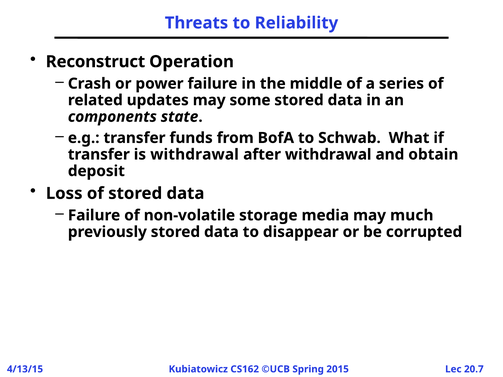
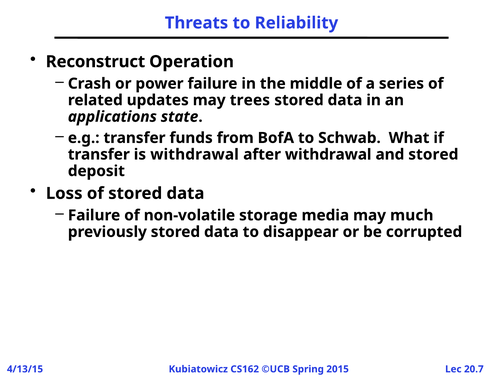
some: some -> trees
components: components -> applications
and obtain: obtain -> stored
